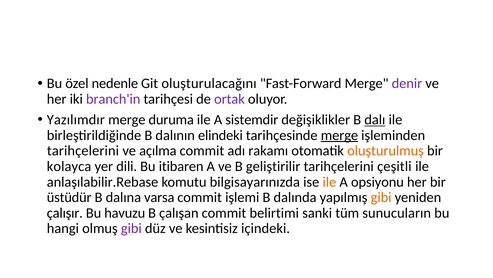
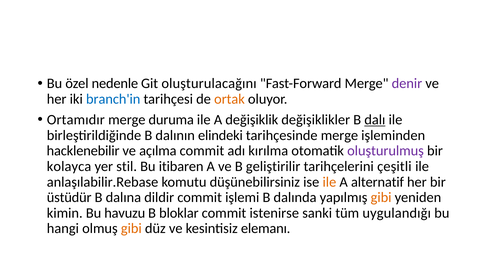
branch'in colour: purple -> blue
ortak colour: purple -> orange
Yazılımdır: Yazılımdır -> Ortamıdır
sistemdir: sistemdir -> değişiklik
merge at (339, 135) underline: present -> none
tarihçelerini at (83, 150): tarihçelerini -> hacklenebilir
rakamı: rakamı -> kırılma
oluşturulmuş colour: orange -> purple
dili: dili -> stil
bilgisayarınızda: bilgisayarınızda -> düşünebilirsiniz
opsiyonu: opsiyonu -> alternatif
varsa: varsa -> dildir
çalışır: çalışır -> kimin
çalışan: çalışan -> bloklar
belirtimi: belirtimi -> istenirse
sunucuların: sunucuların -> uygulandığı
gibi at (131, 228) colour: purple -> orange
içindeki: içindeki -> elemanı
